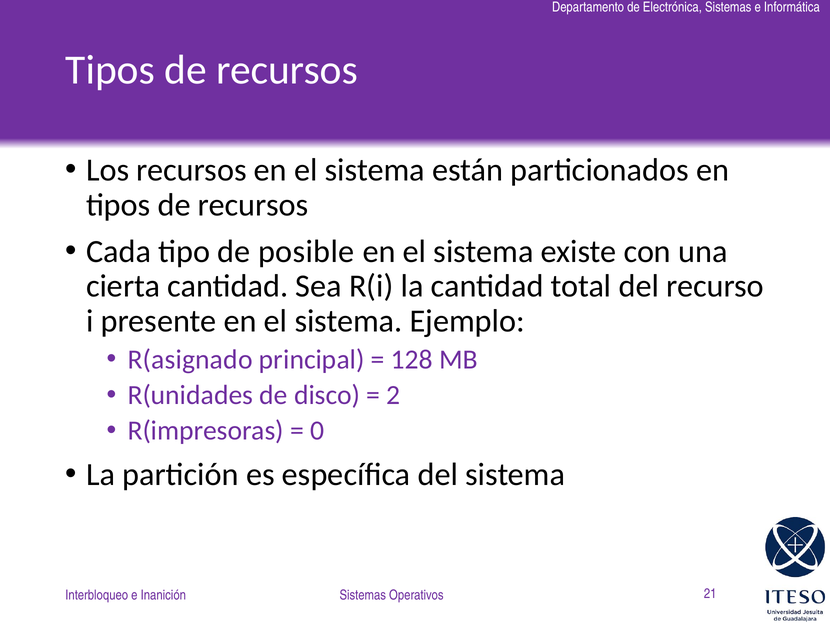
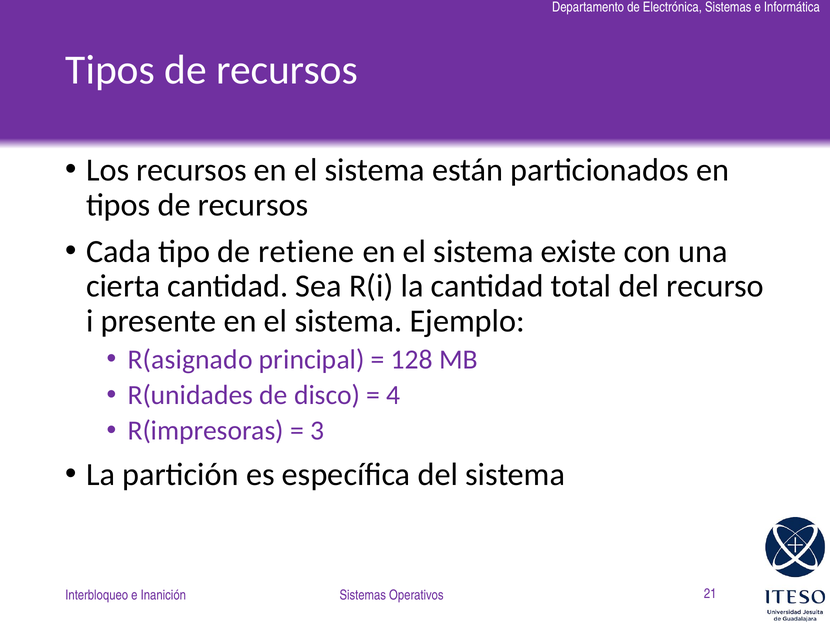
posible: posible -> retiene
2: 2 -> 4
0: 0 -> 3
